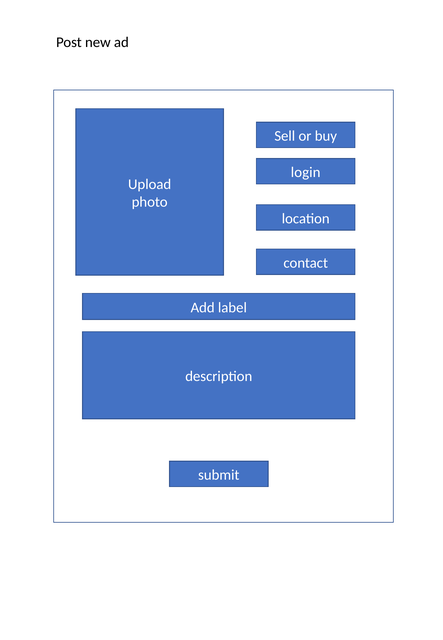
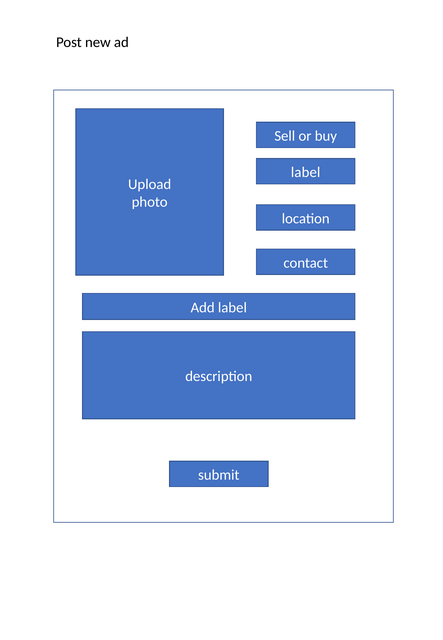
login at (306, 172): login -> label
